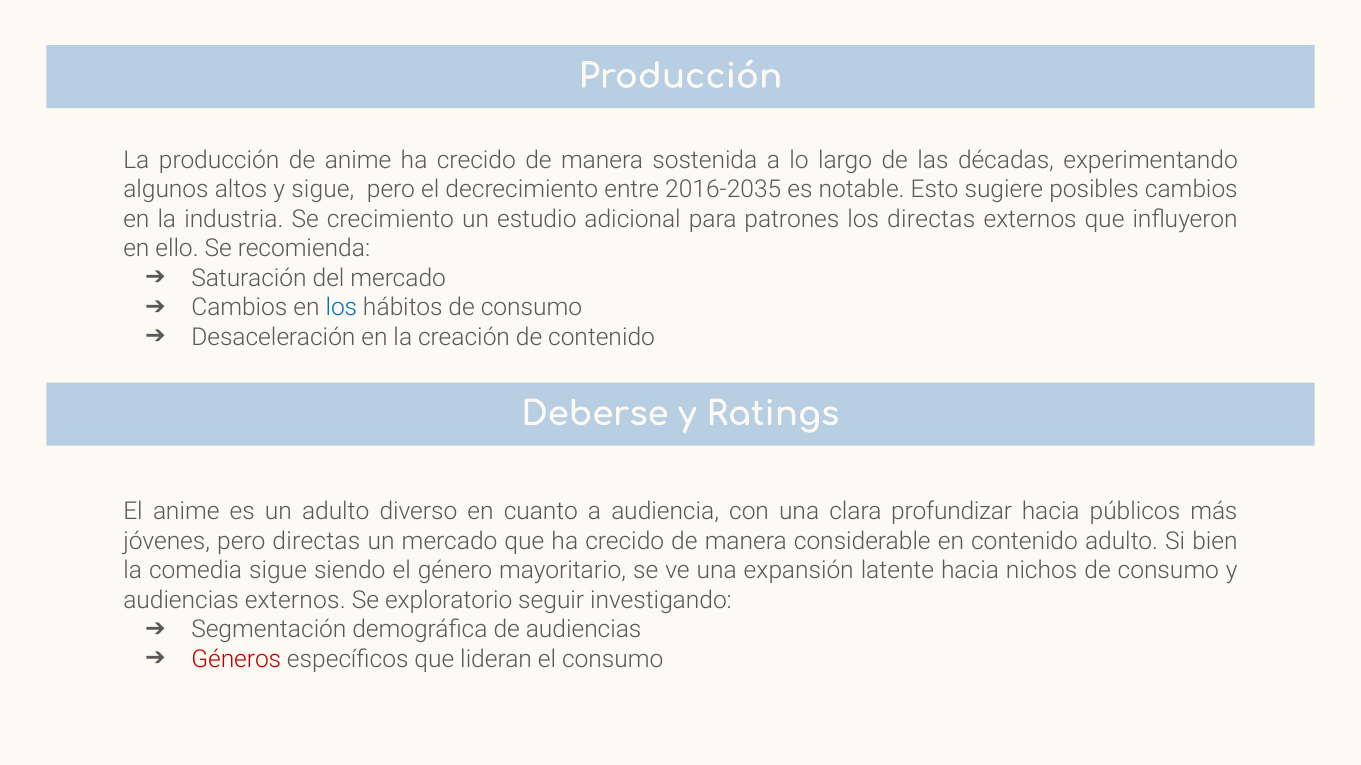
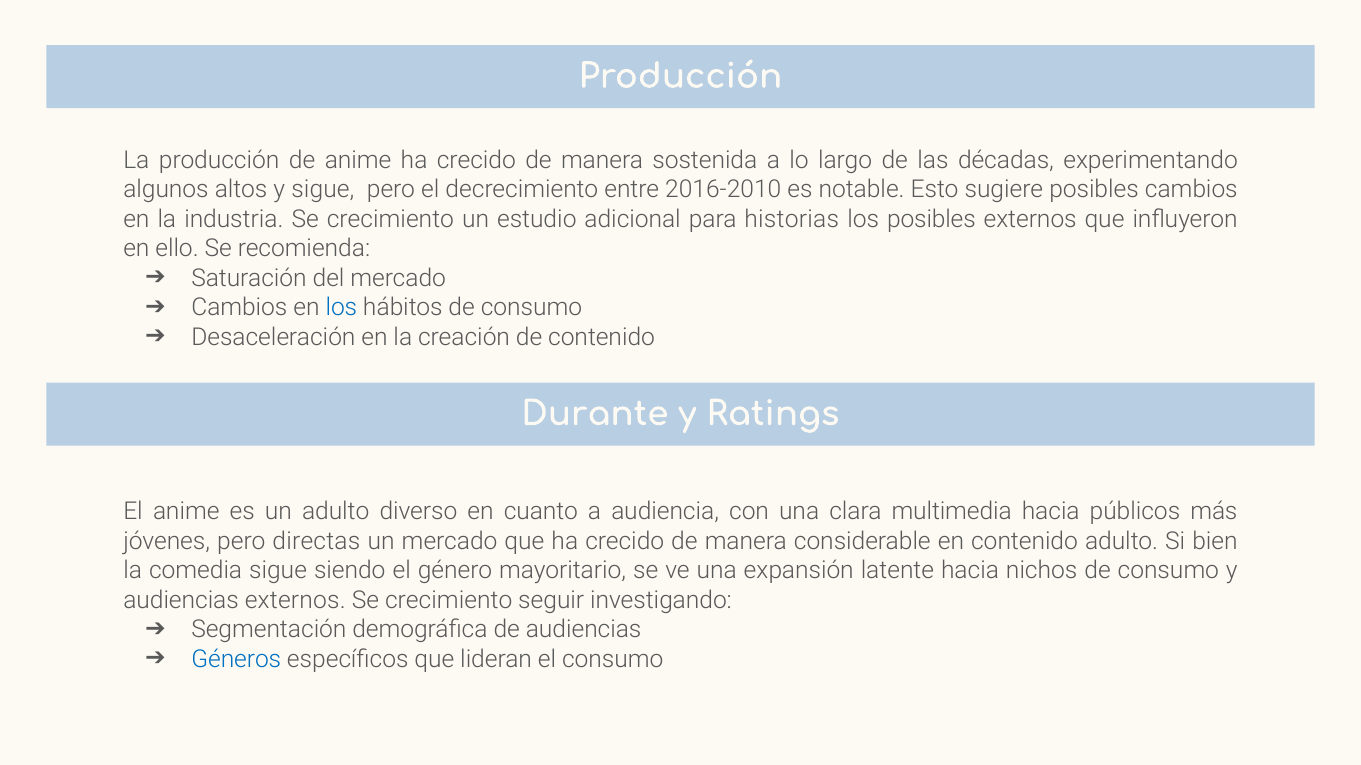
2016-2035: 2016-2035 -> 2016-2010
patrones: patrones -> historias
los directas: directas -> posibles
Deberse: Deberse -> Durante
profundizar: profundizar -> multimedia
exploratorio at (449, 601): exploratorio -> crecimiento
Géneros colour: red -> blue
